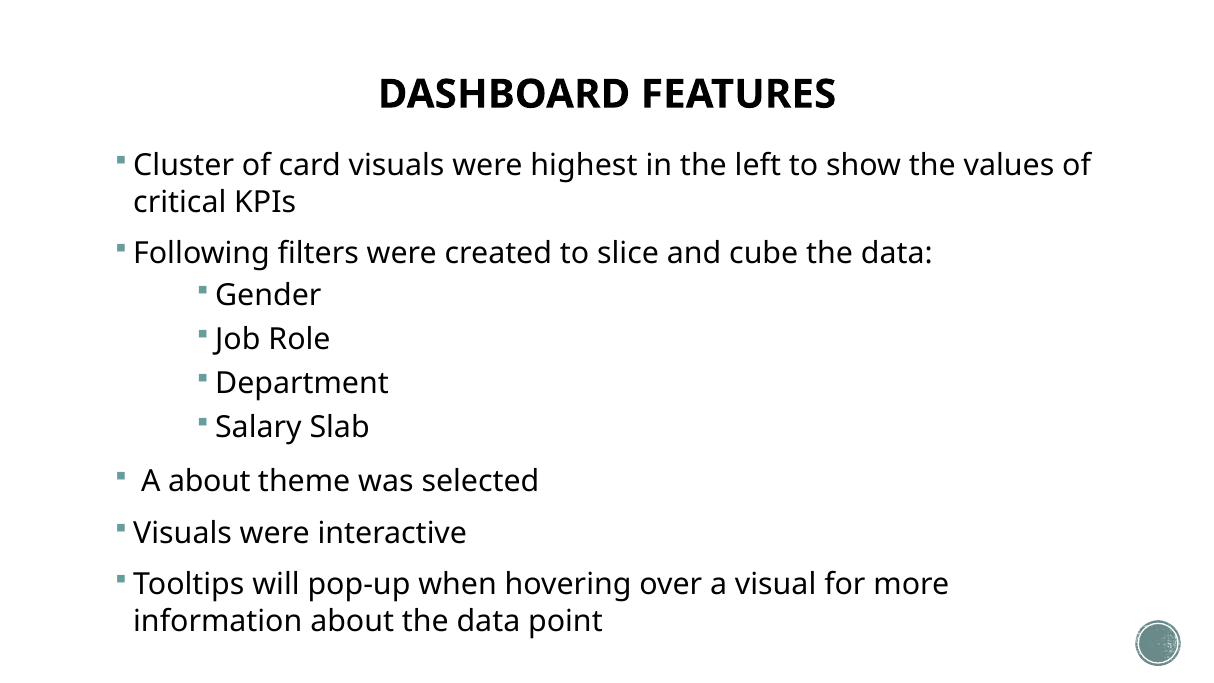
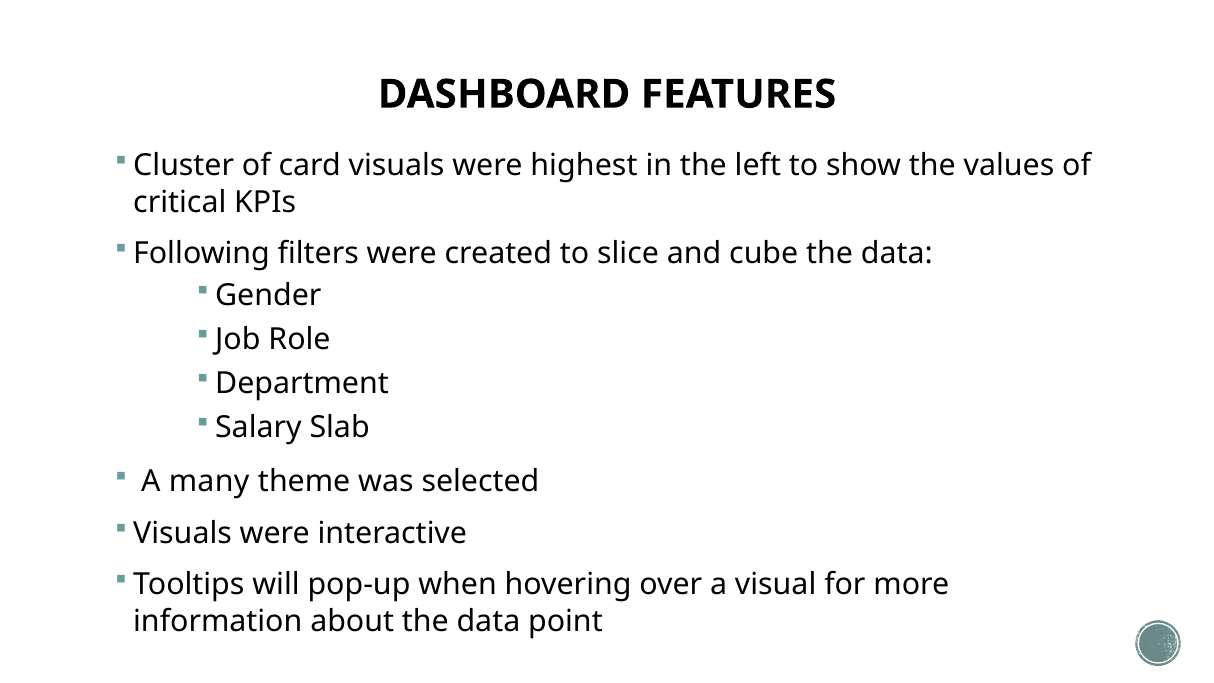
A about: about -> many
